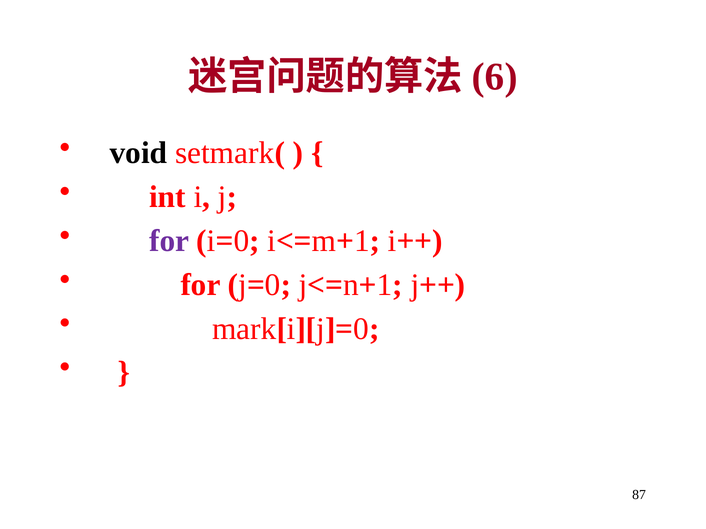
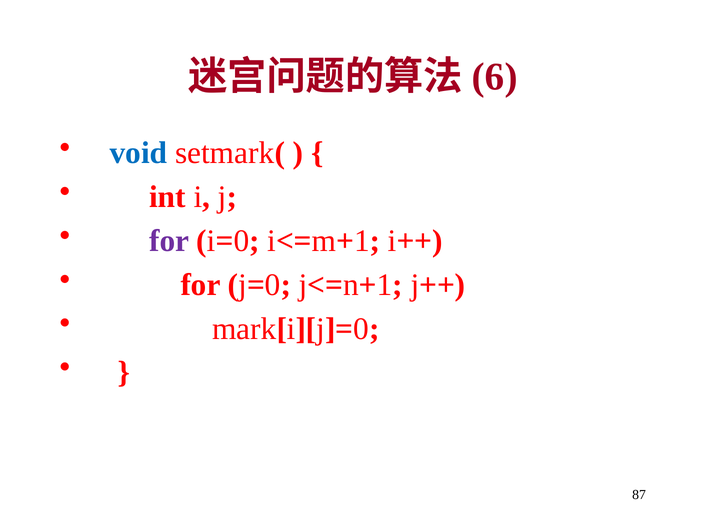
void colour: black -> blue
